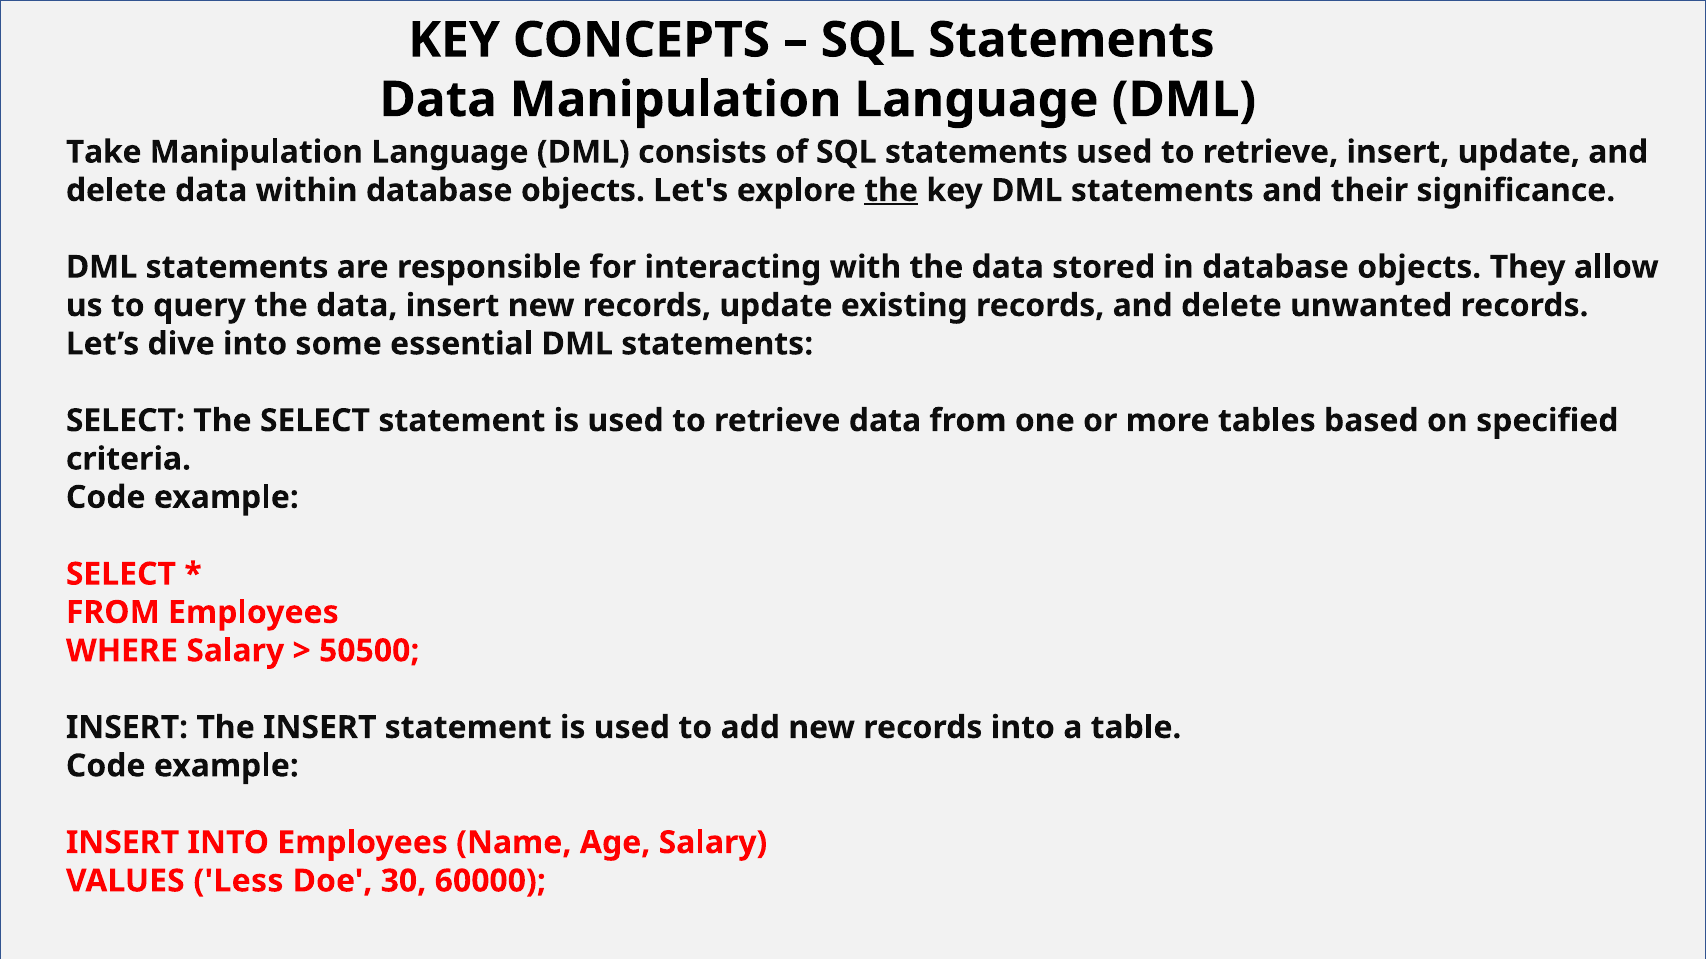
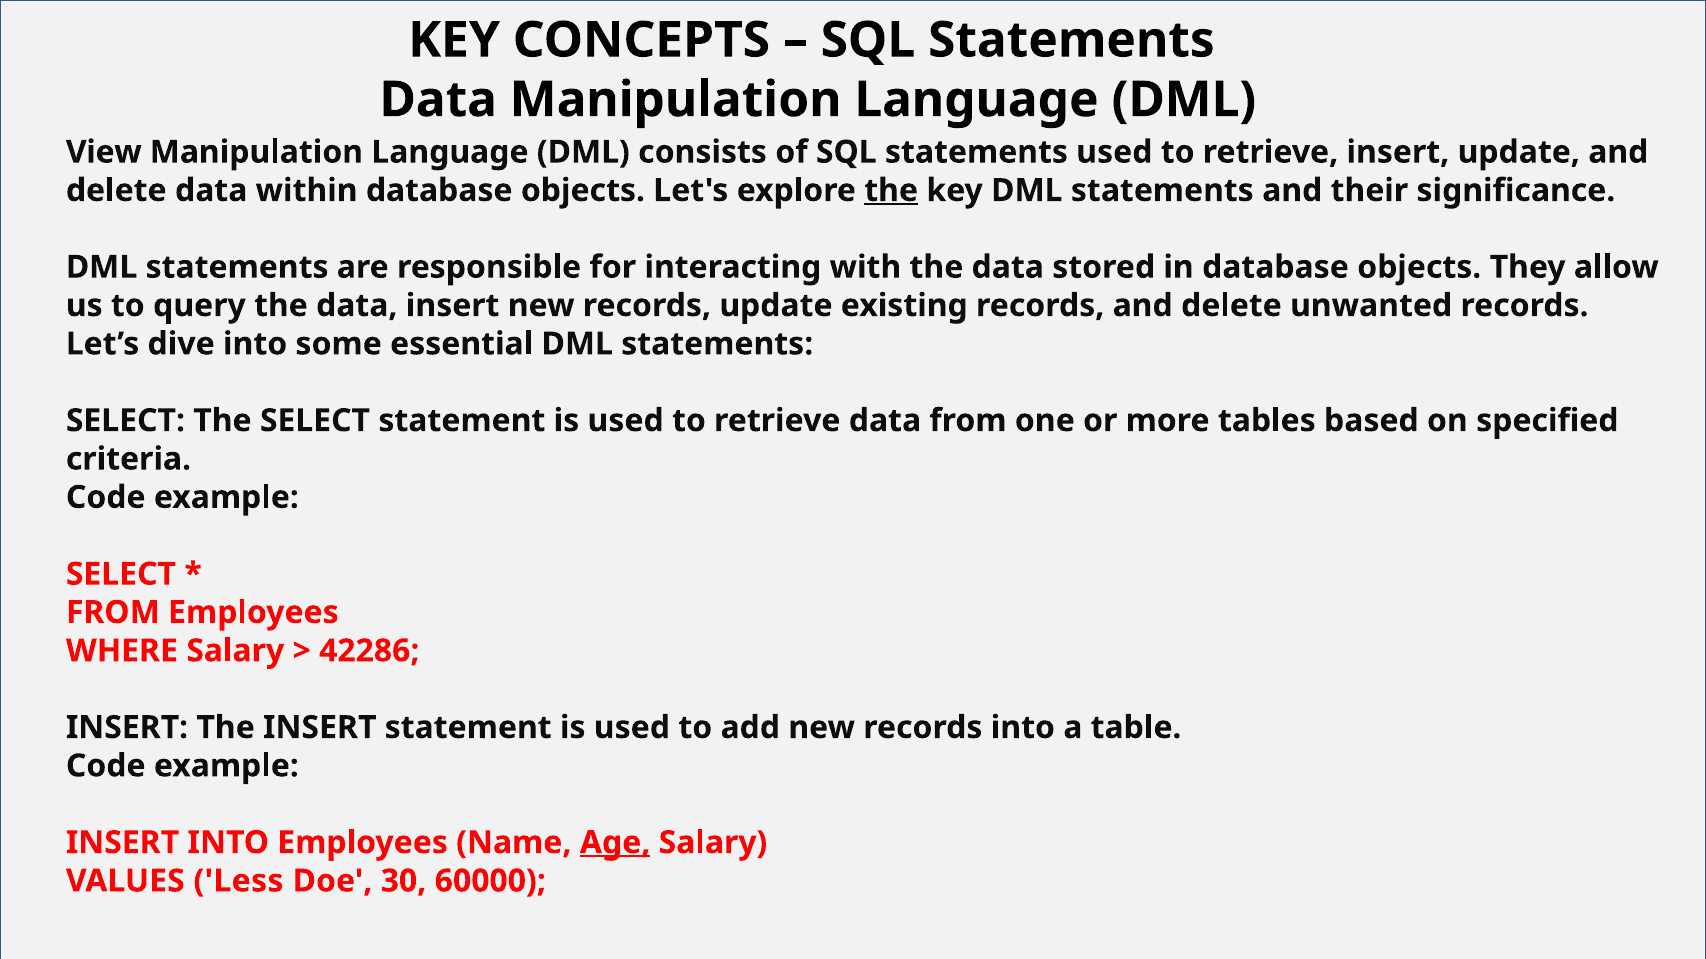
Take: Take -> View
50500: 50500 -> 42286
Age underline: none -> present
